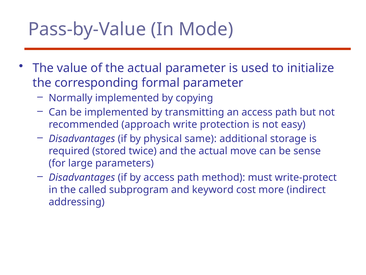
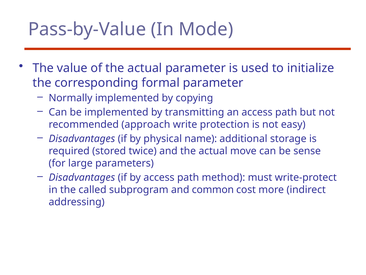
same: same -> name
keyword: keyword -> common
